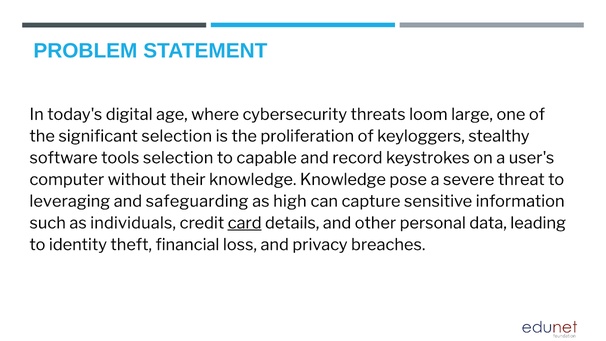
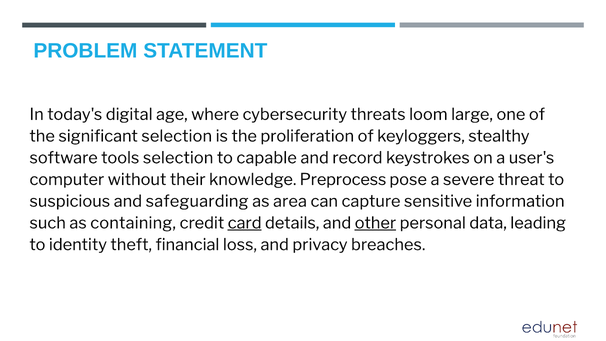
knowledge Knowledge: Knowledge -> Preprocess
leveraging: leveraging -> suspicious
high: high -> area
individuals: individuals -> containing
other underline: none -> present
